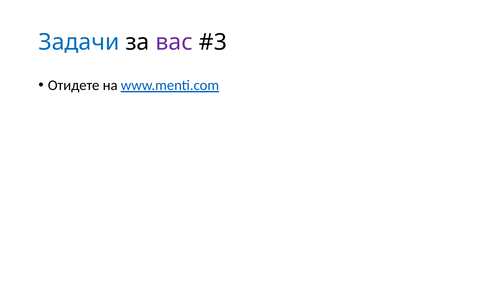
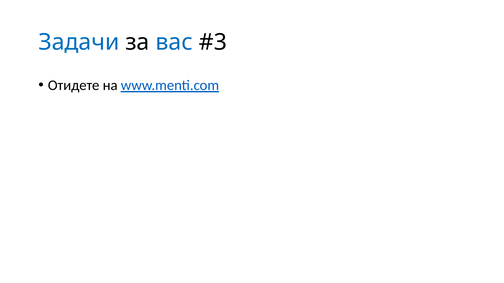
вас colour: purple -> blue
